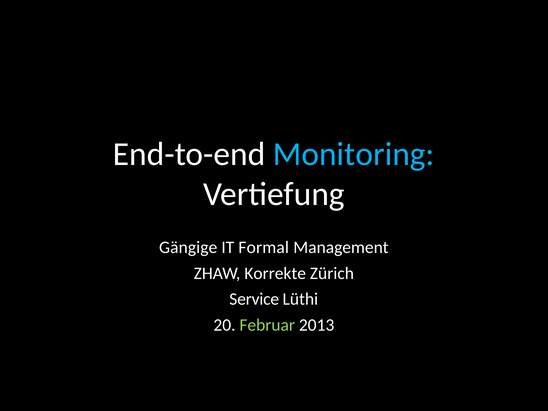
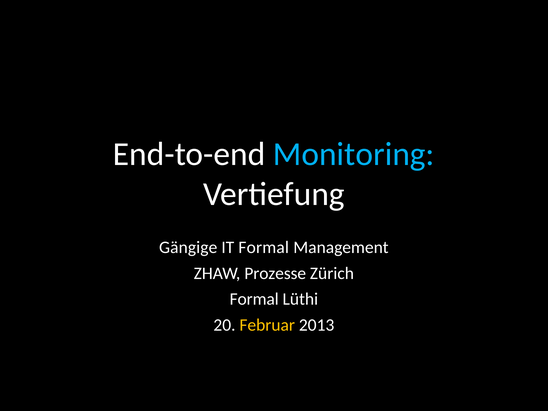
Korrekte: Korrekte -> Prozesse
Service at (254, 299): Service -> Formal
Februar colour: light green -> yellow
